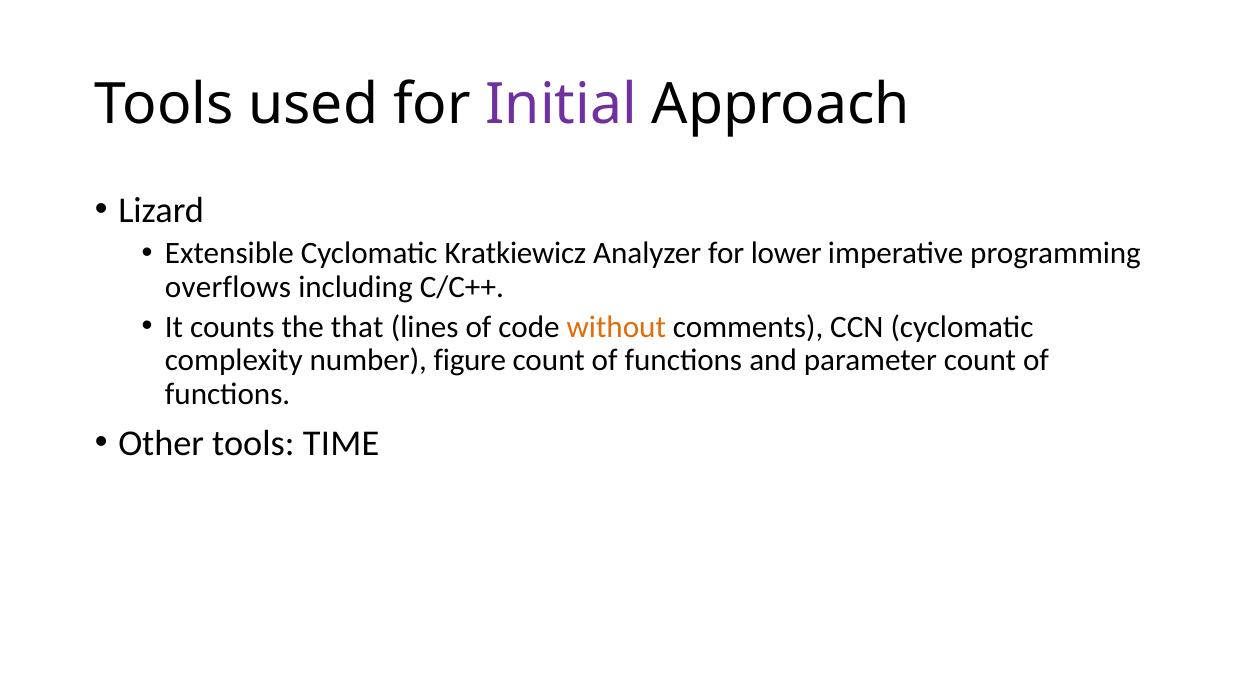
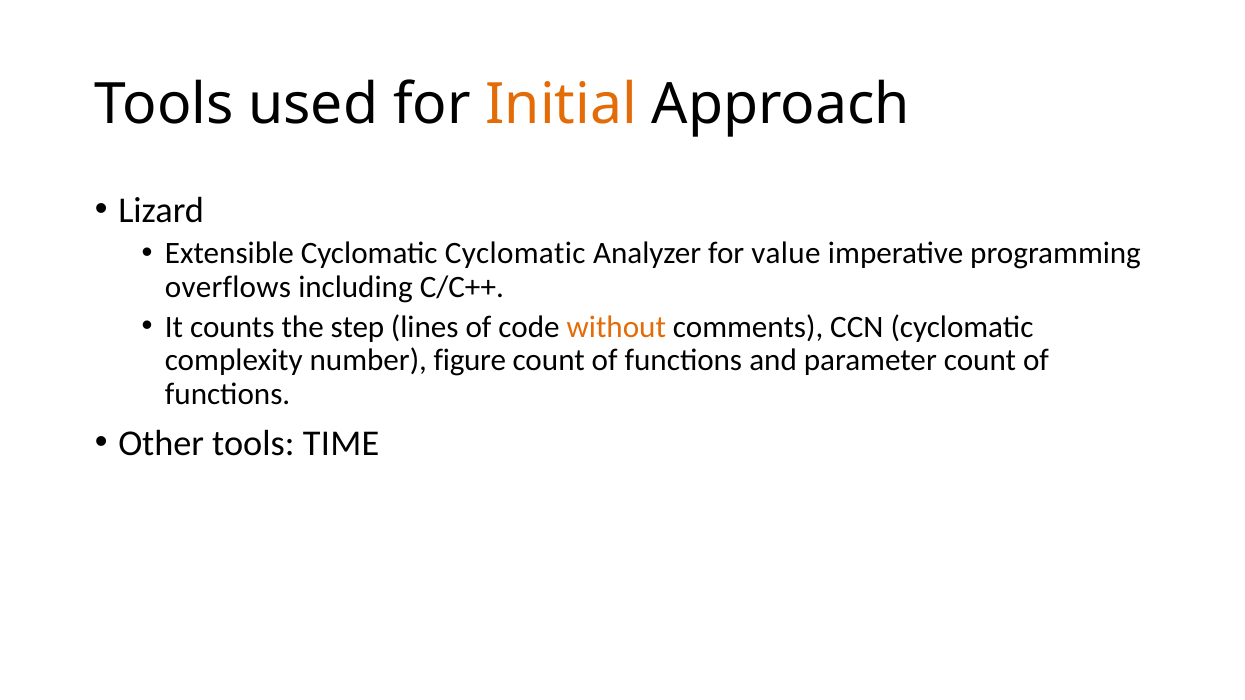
Initial colour: purple -> orange
Cyclomatic Kratkiewicz: Kratkiewicz -> Cyclomatic
lower: lower -> value
that: that -> step
